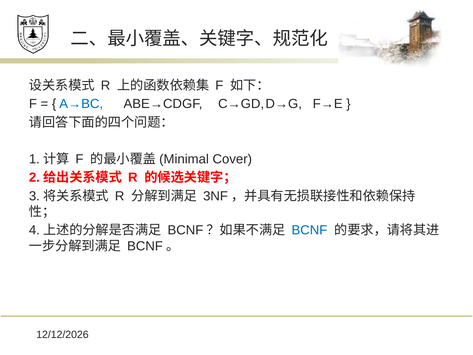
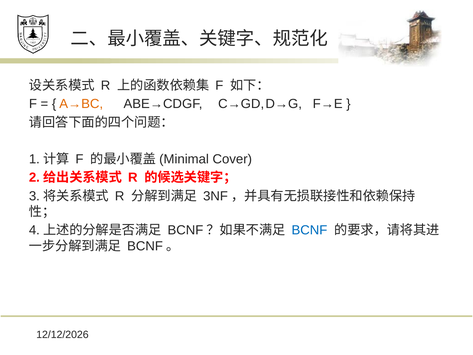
A→BC colour: blue -> orange
